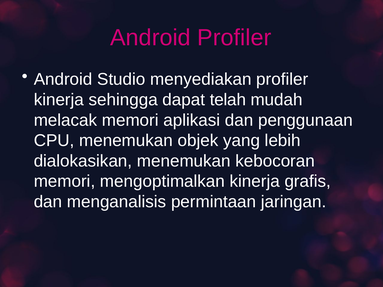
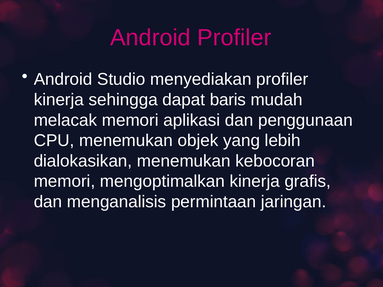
telah: telah -> baris
